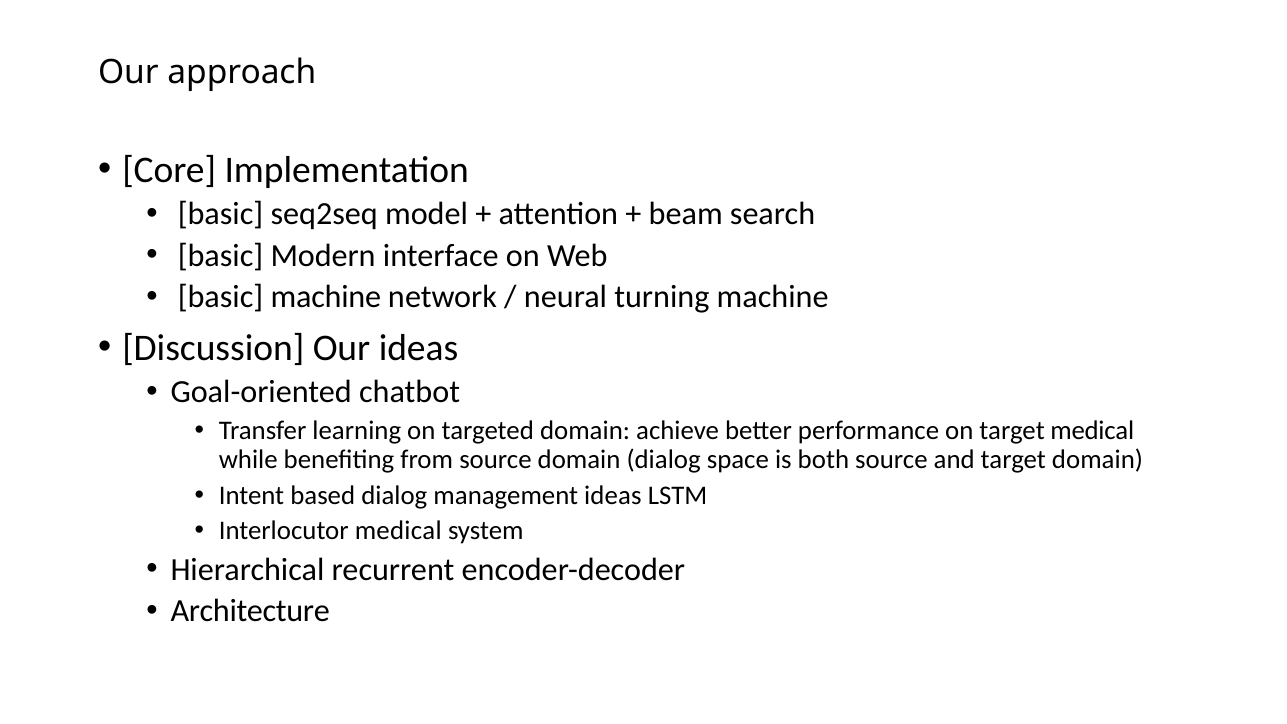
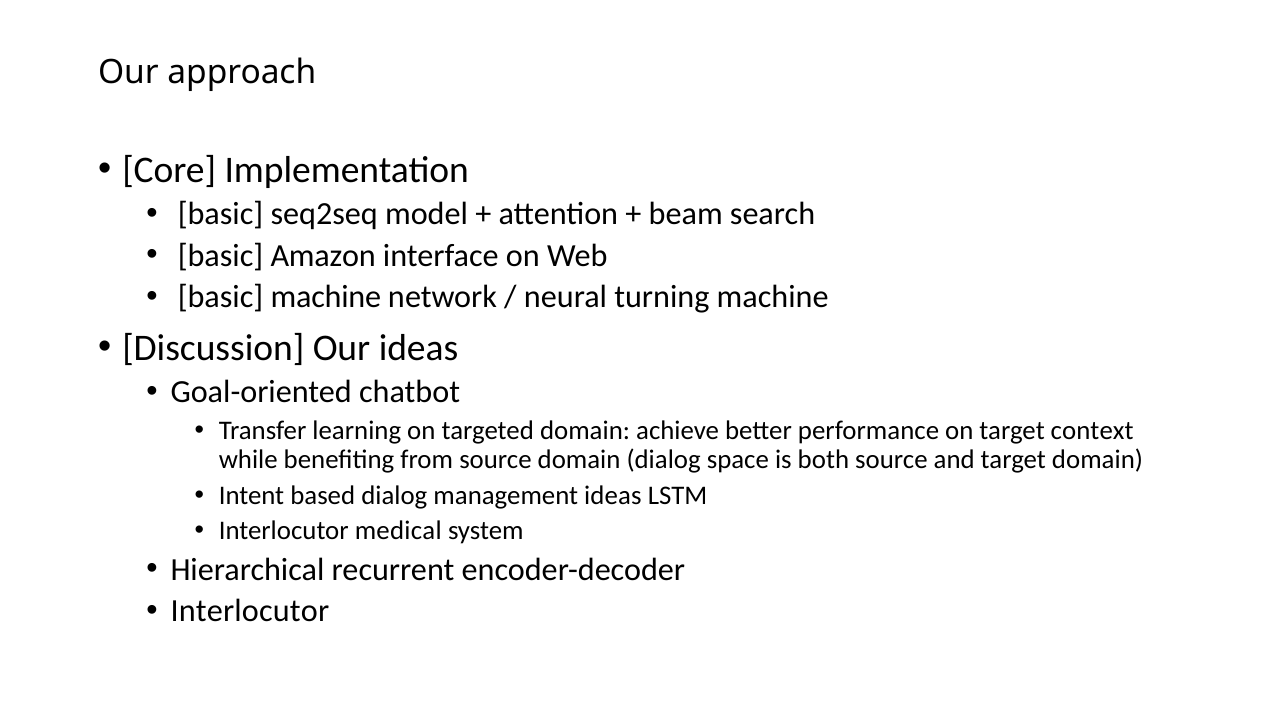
Modern: Modern -> Amazon
target medical: medical -> context
Architecture at (250, 611): Architecture -> Interlocutor
